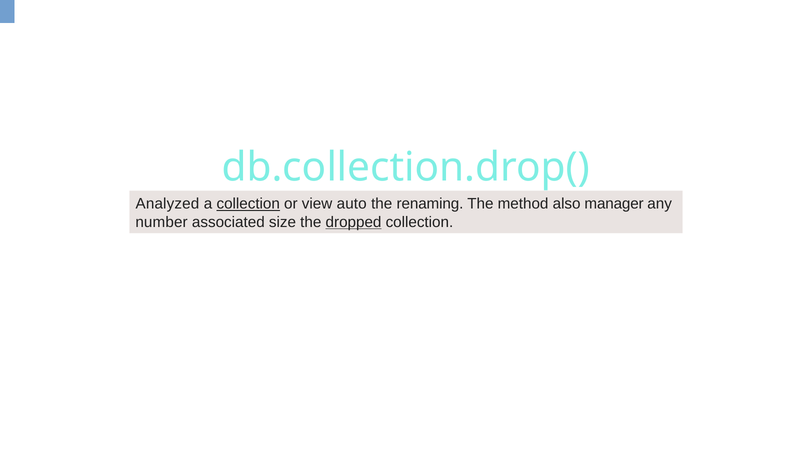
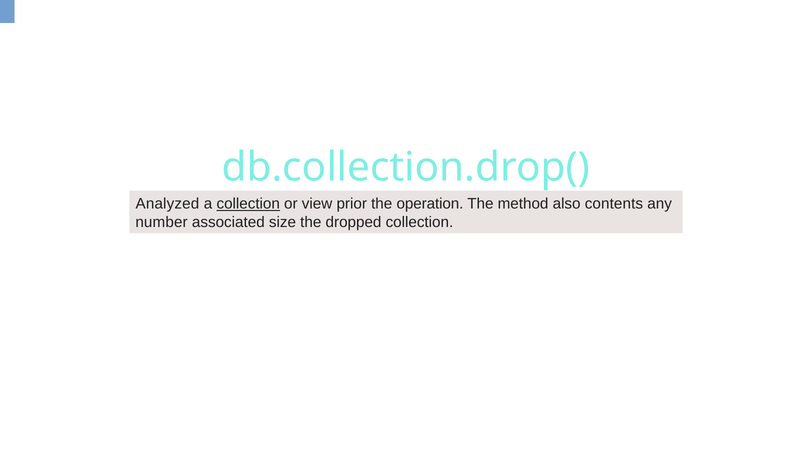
auto: auto -> prior
renaming: renaming -> operation
manager: manager -> contents
dropped underline: present -> none
